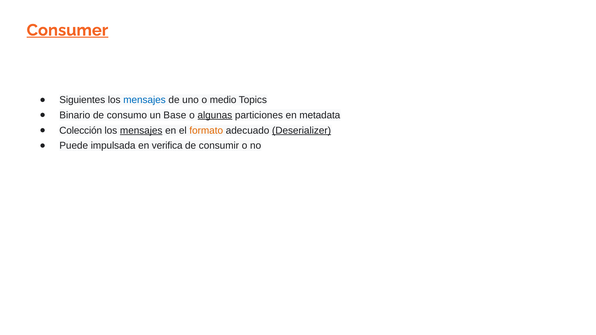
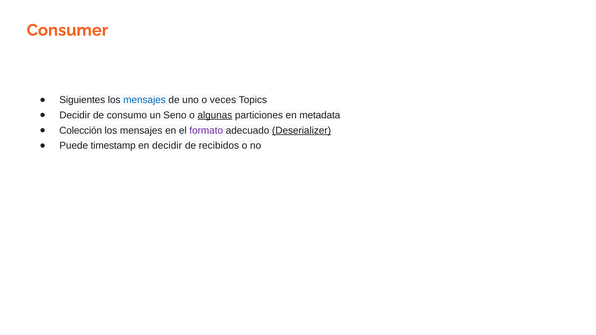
Consumer underline: present -> none
medio: medio -> veces
Binario at (75, 115): Binario -> Decidir
Base: Base -> Seno
mensajes at (141, 131) underline: present -> none
formato colour: orange -> purple
impulsada: impulsada -> timestamp
en verifica: verifica -> decidir
consumir: consumir -> recibidos
